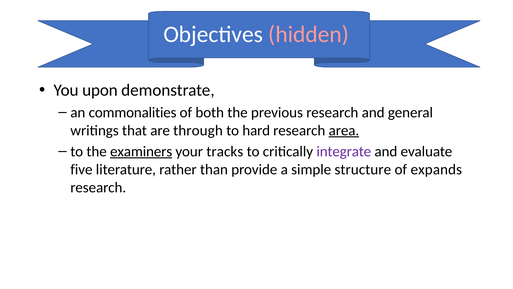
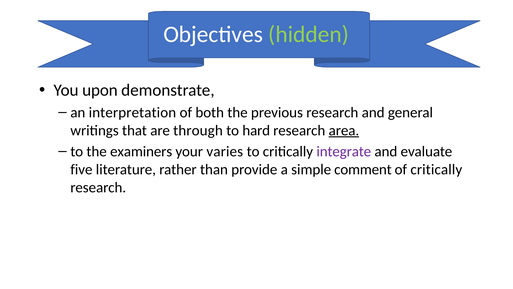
hidden colour: pink -> light green
commonalities: commonalities -> interpretation
examiners underline: present -> none
tracks: tracks -> varies
structure: structure -> comment
of expands: expands -> critically
